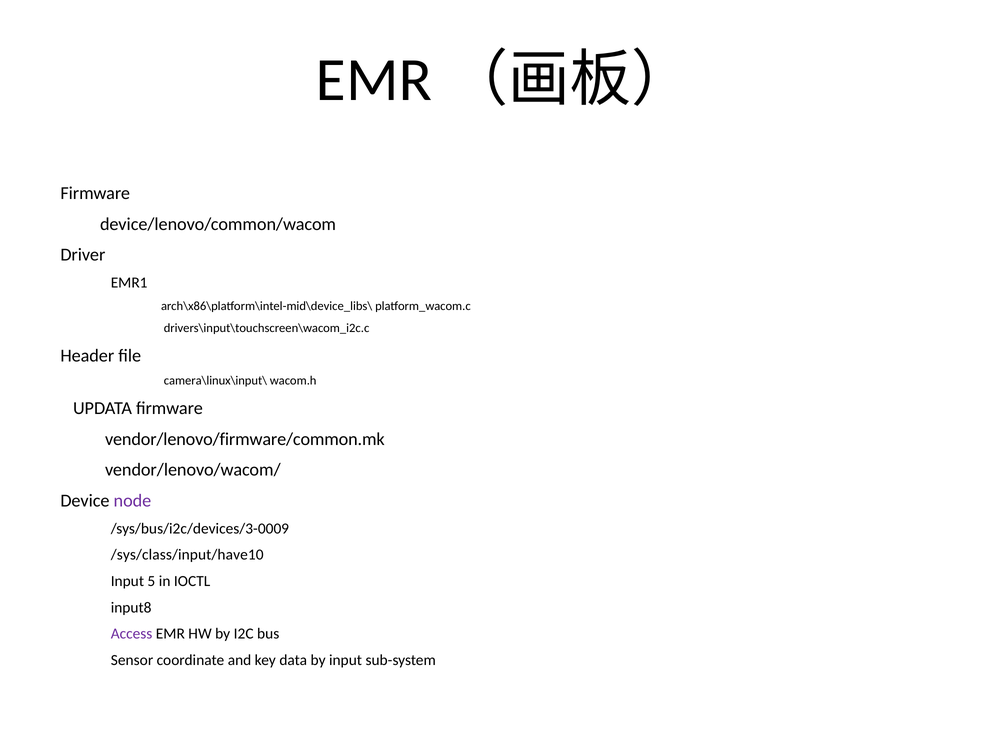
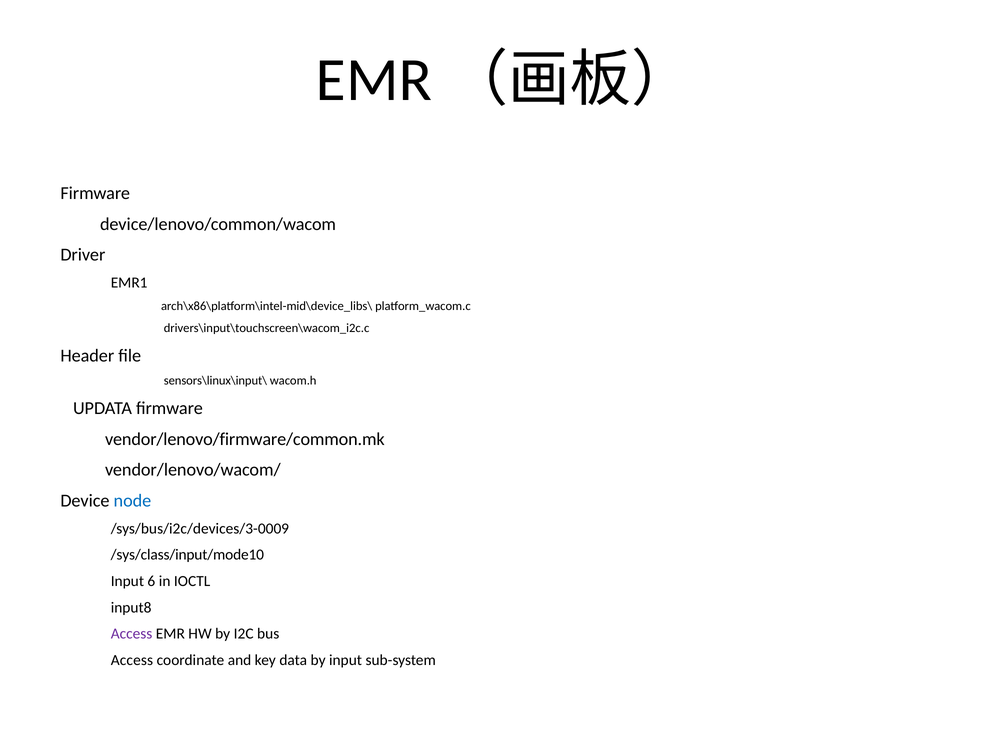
camera\linux\input\: camera\linux\input\ -> sensors\linux\input\
node colour: purple -> blue
/sys/class/input/have10: /sys/class/input/have10 -> /sys/class/input/mode10
5: 5 -> 6
Sensor at (132, 660): Sensor -> Access
